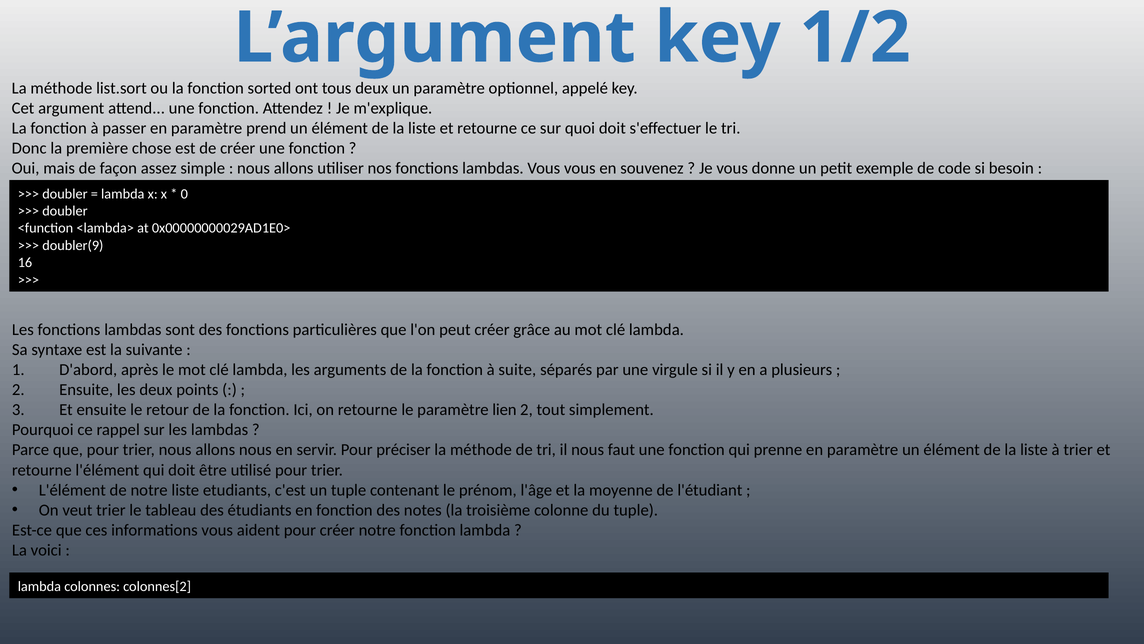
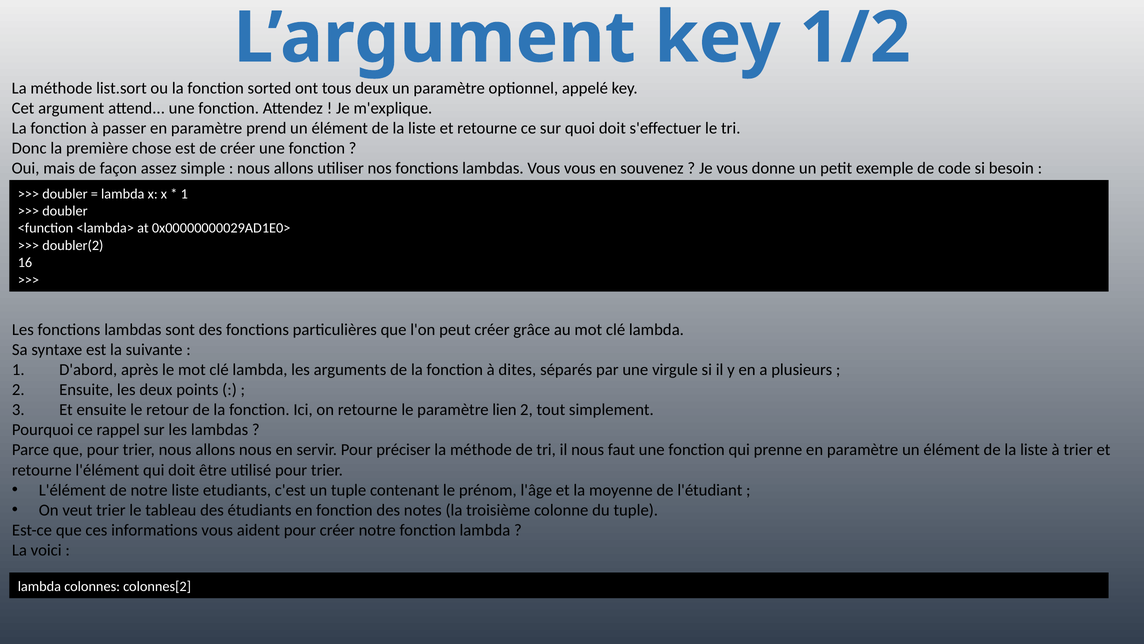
0 at (184, 194): 0 -> 1
doubler(9: doubler(9 -> doubler(2
suite: suite -> dites
